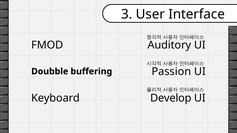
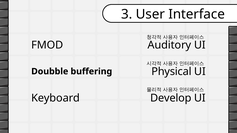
Passion: Passion -> Physical
